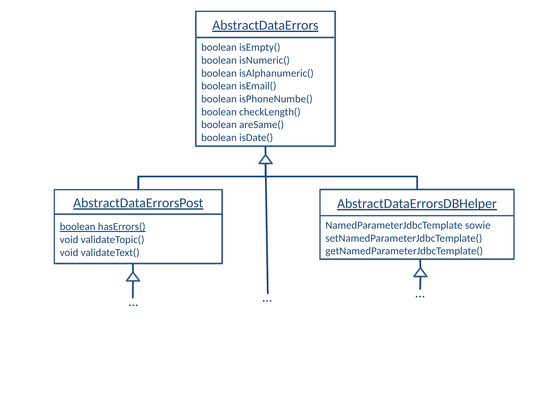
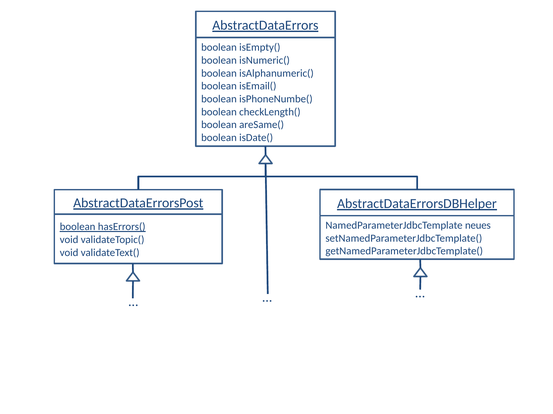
sowie: sowie -> neues
